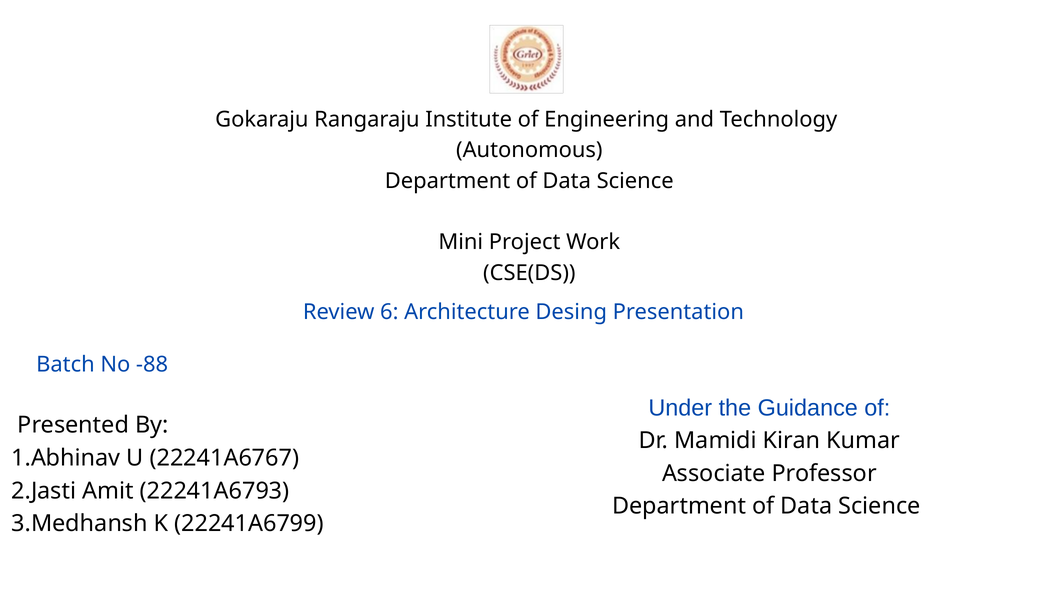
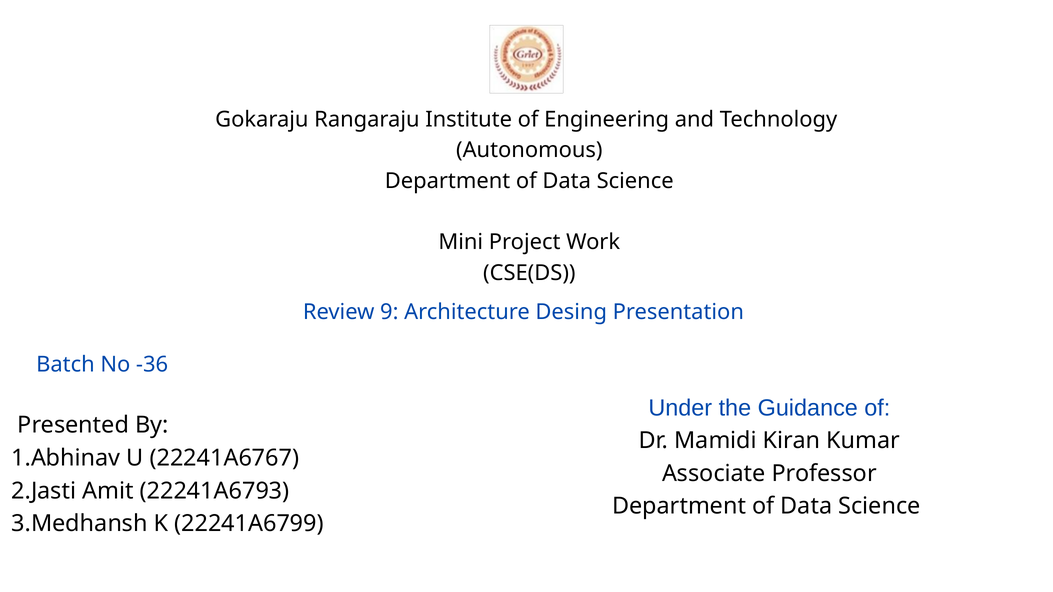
6: 6 -> 9
-88: -88 -> -36
